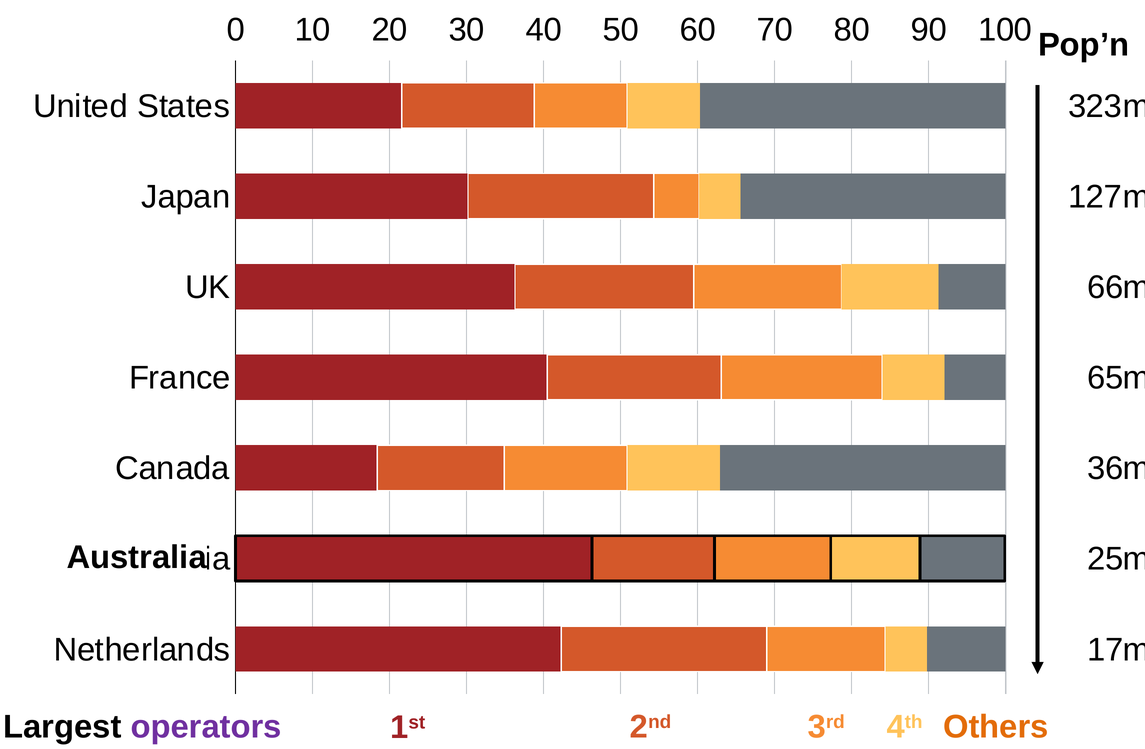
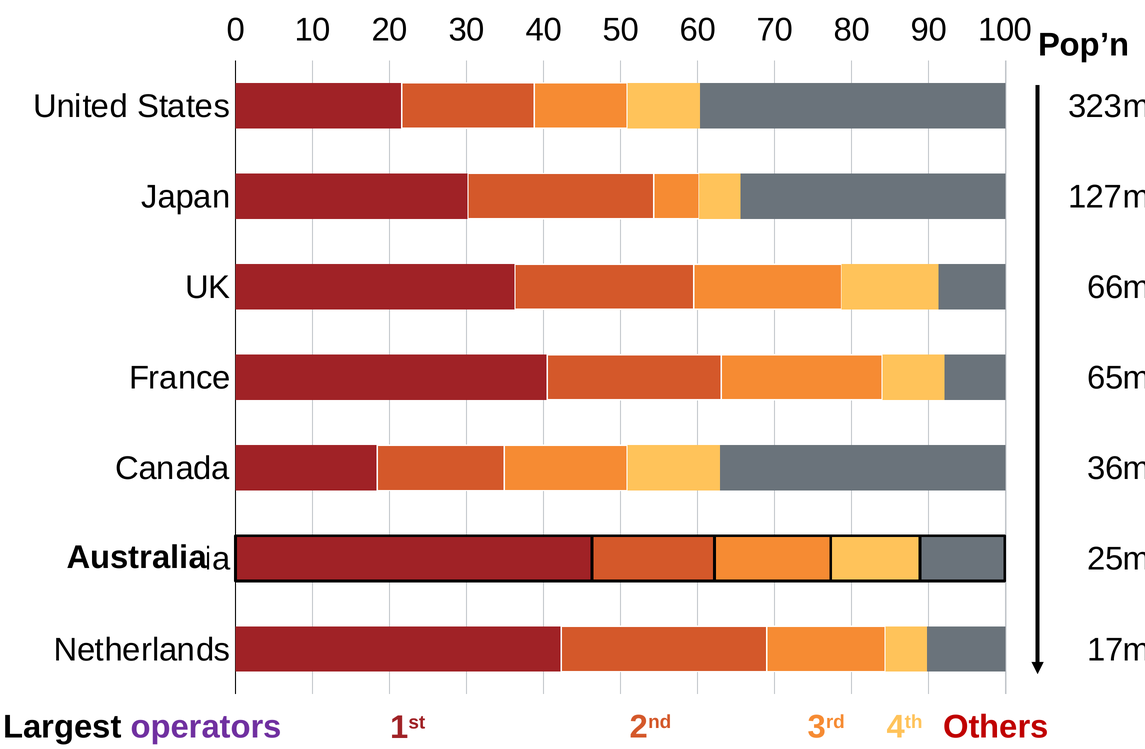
Others colour: orange -> red
